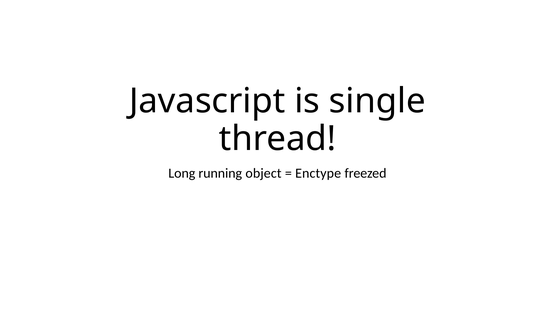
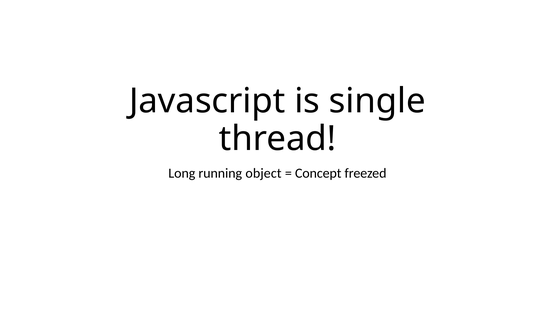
Enctype: Enctype -> Concept
